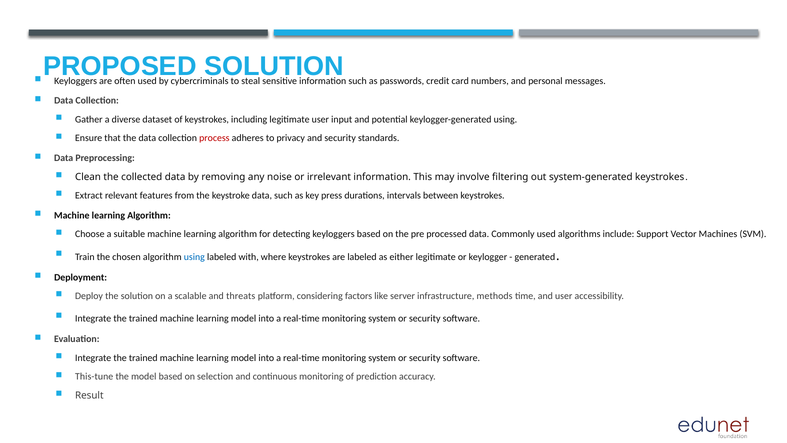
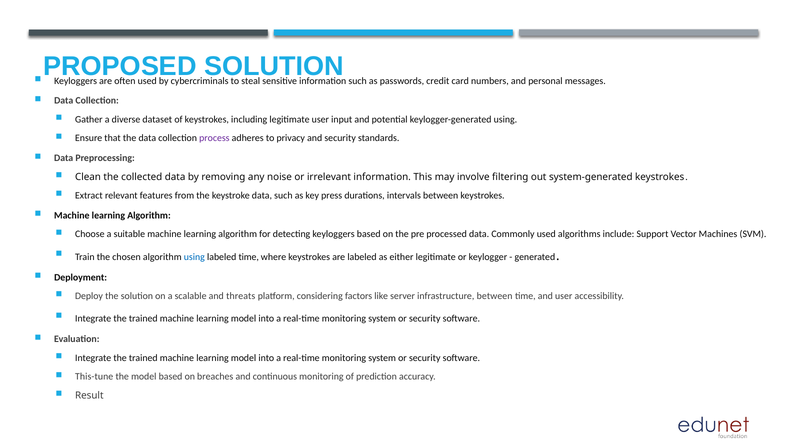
process colour: red -> purple
labeled with: with -> time
infrastructure methods: methods -> between
selection: selection -> breaches
